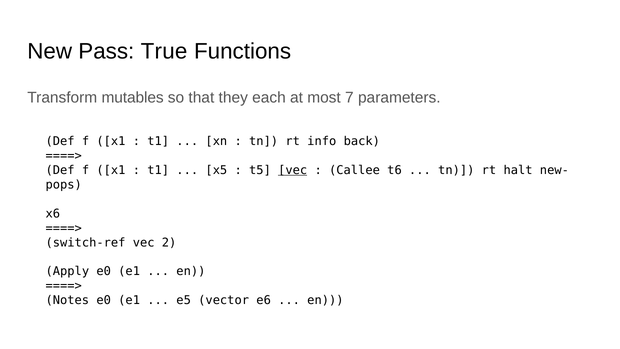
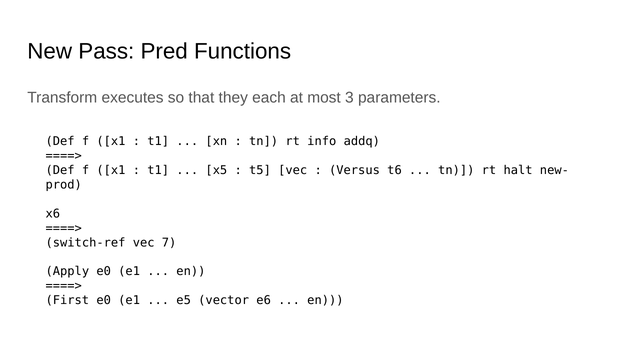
True: True -> Pred
mutables: mutables -> executes
7: 7 -> 3
back: back -> addq
vec at (293, 170) underline: present -> none
Callee: Callee -> Versus
pops: pops -> prod
2: 2 -> 7
Notes: Notes -> First
